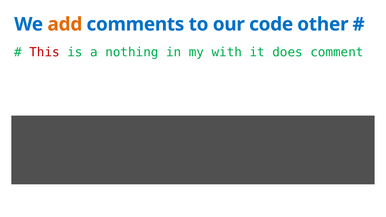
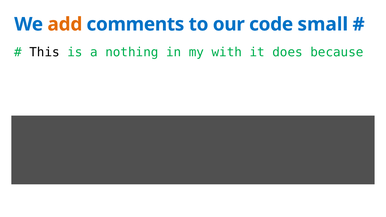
other: other -> small
This colour: red -> black
comment: comment -> because
